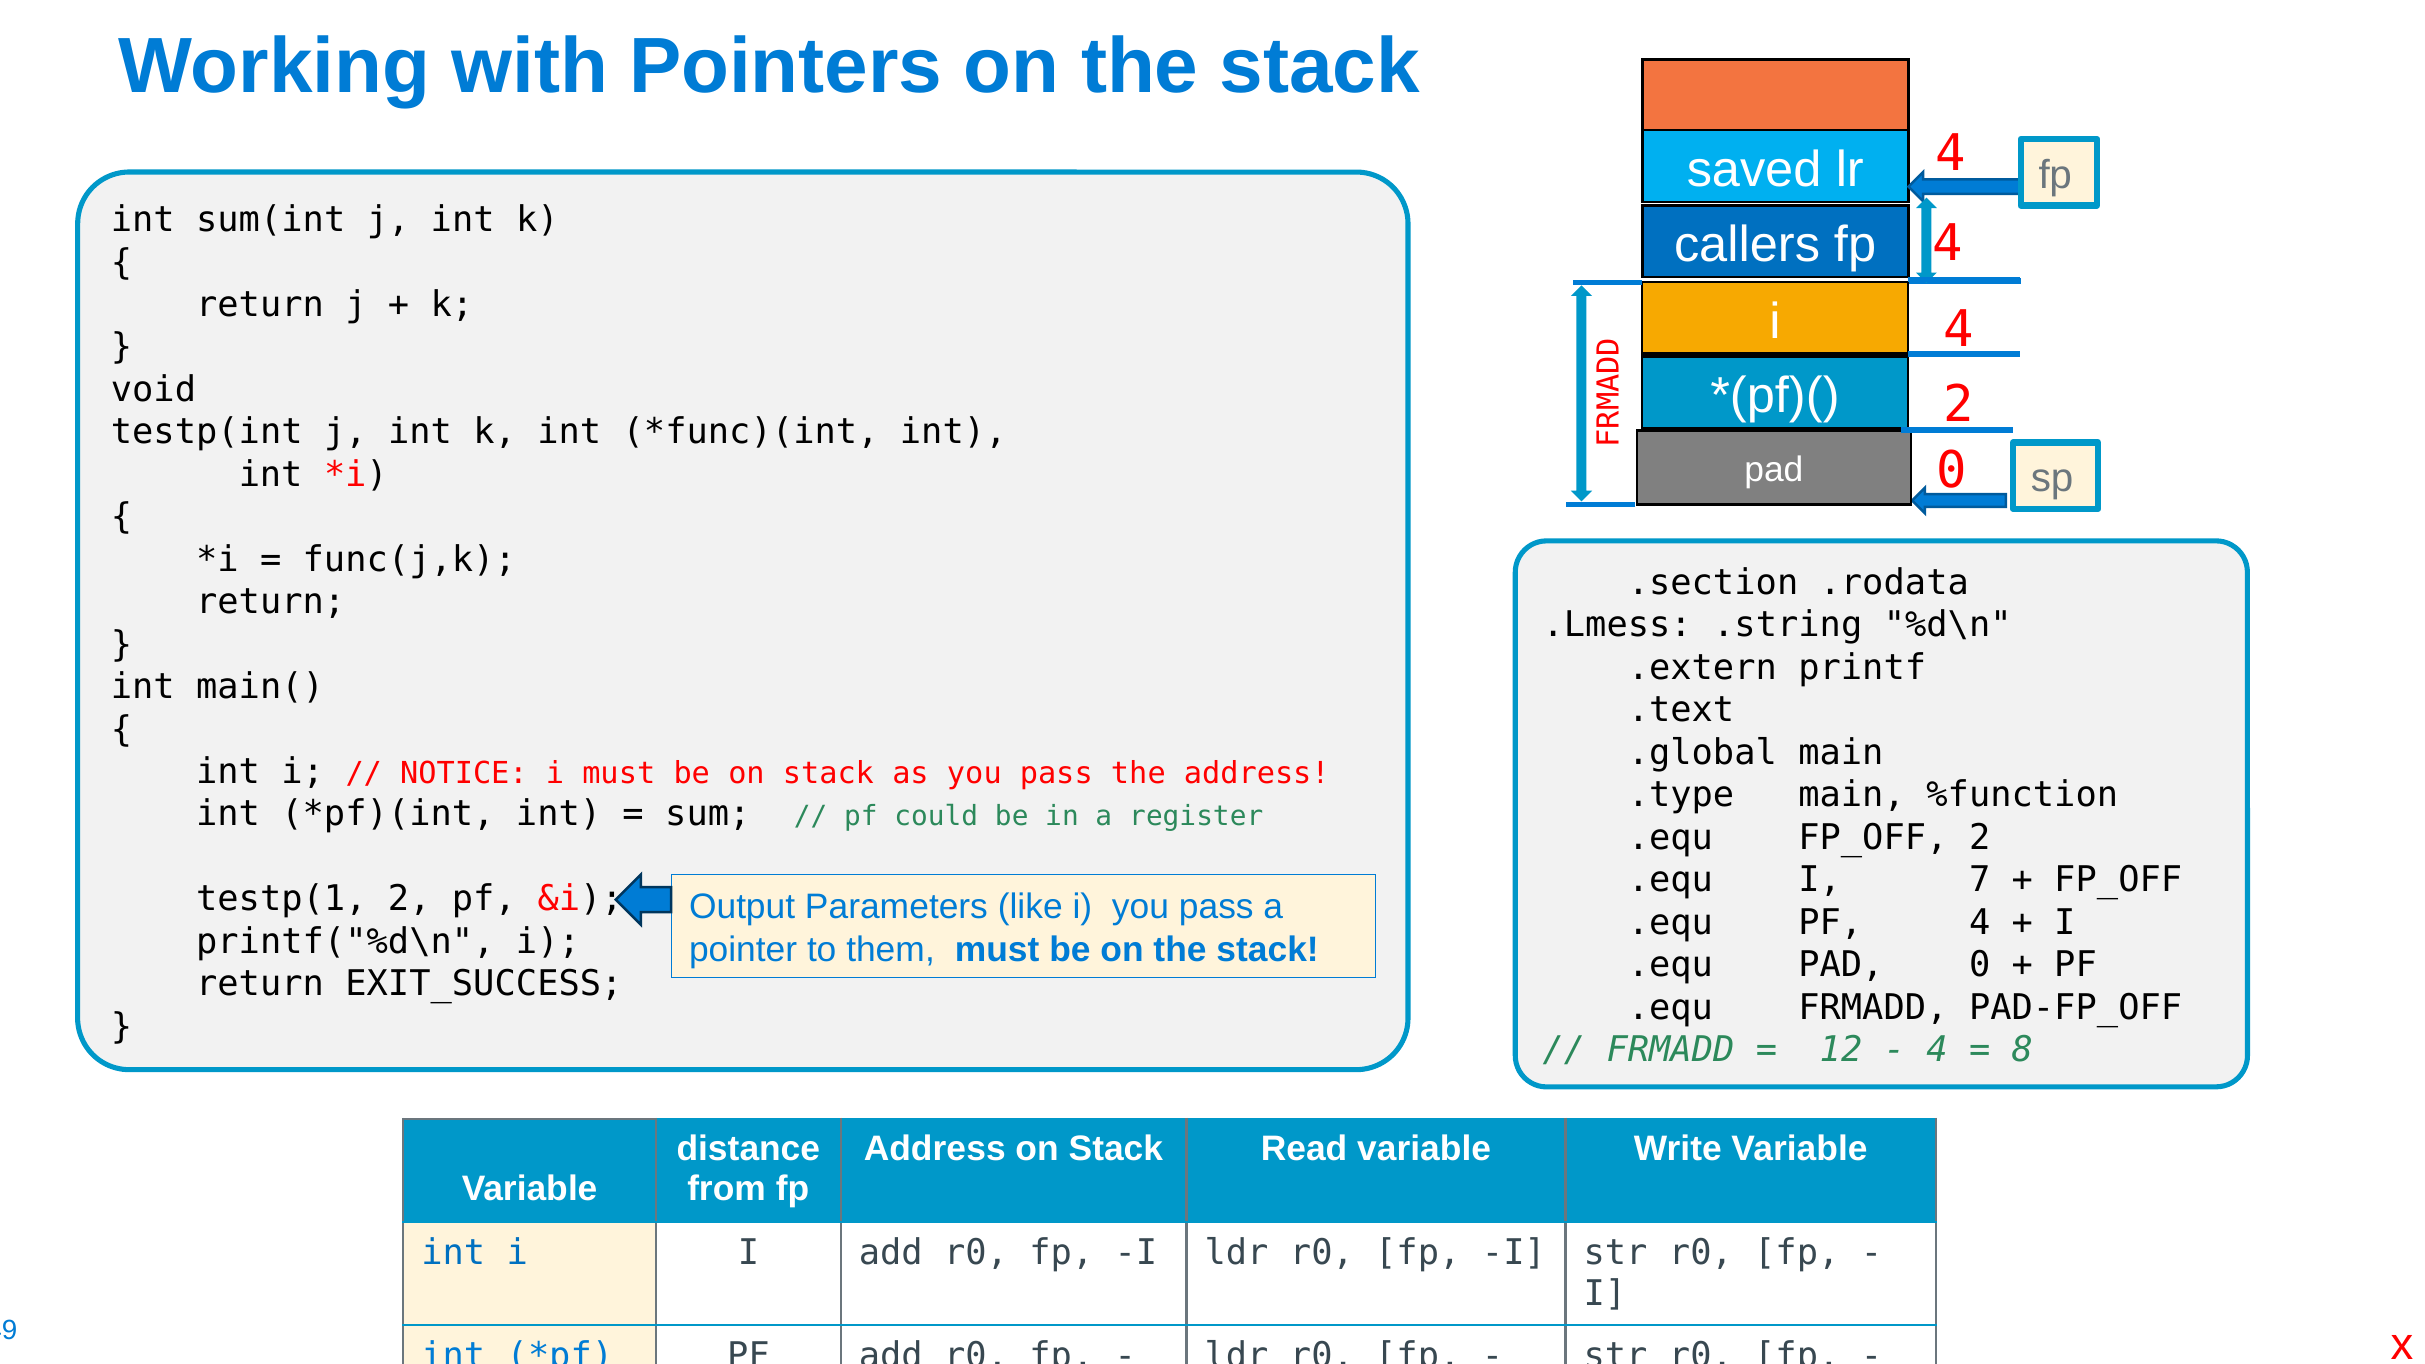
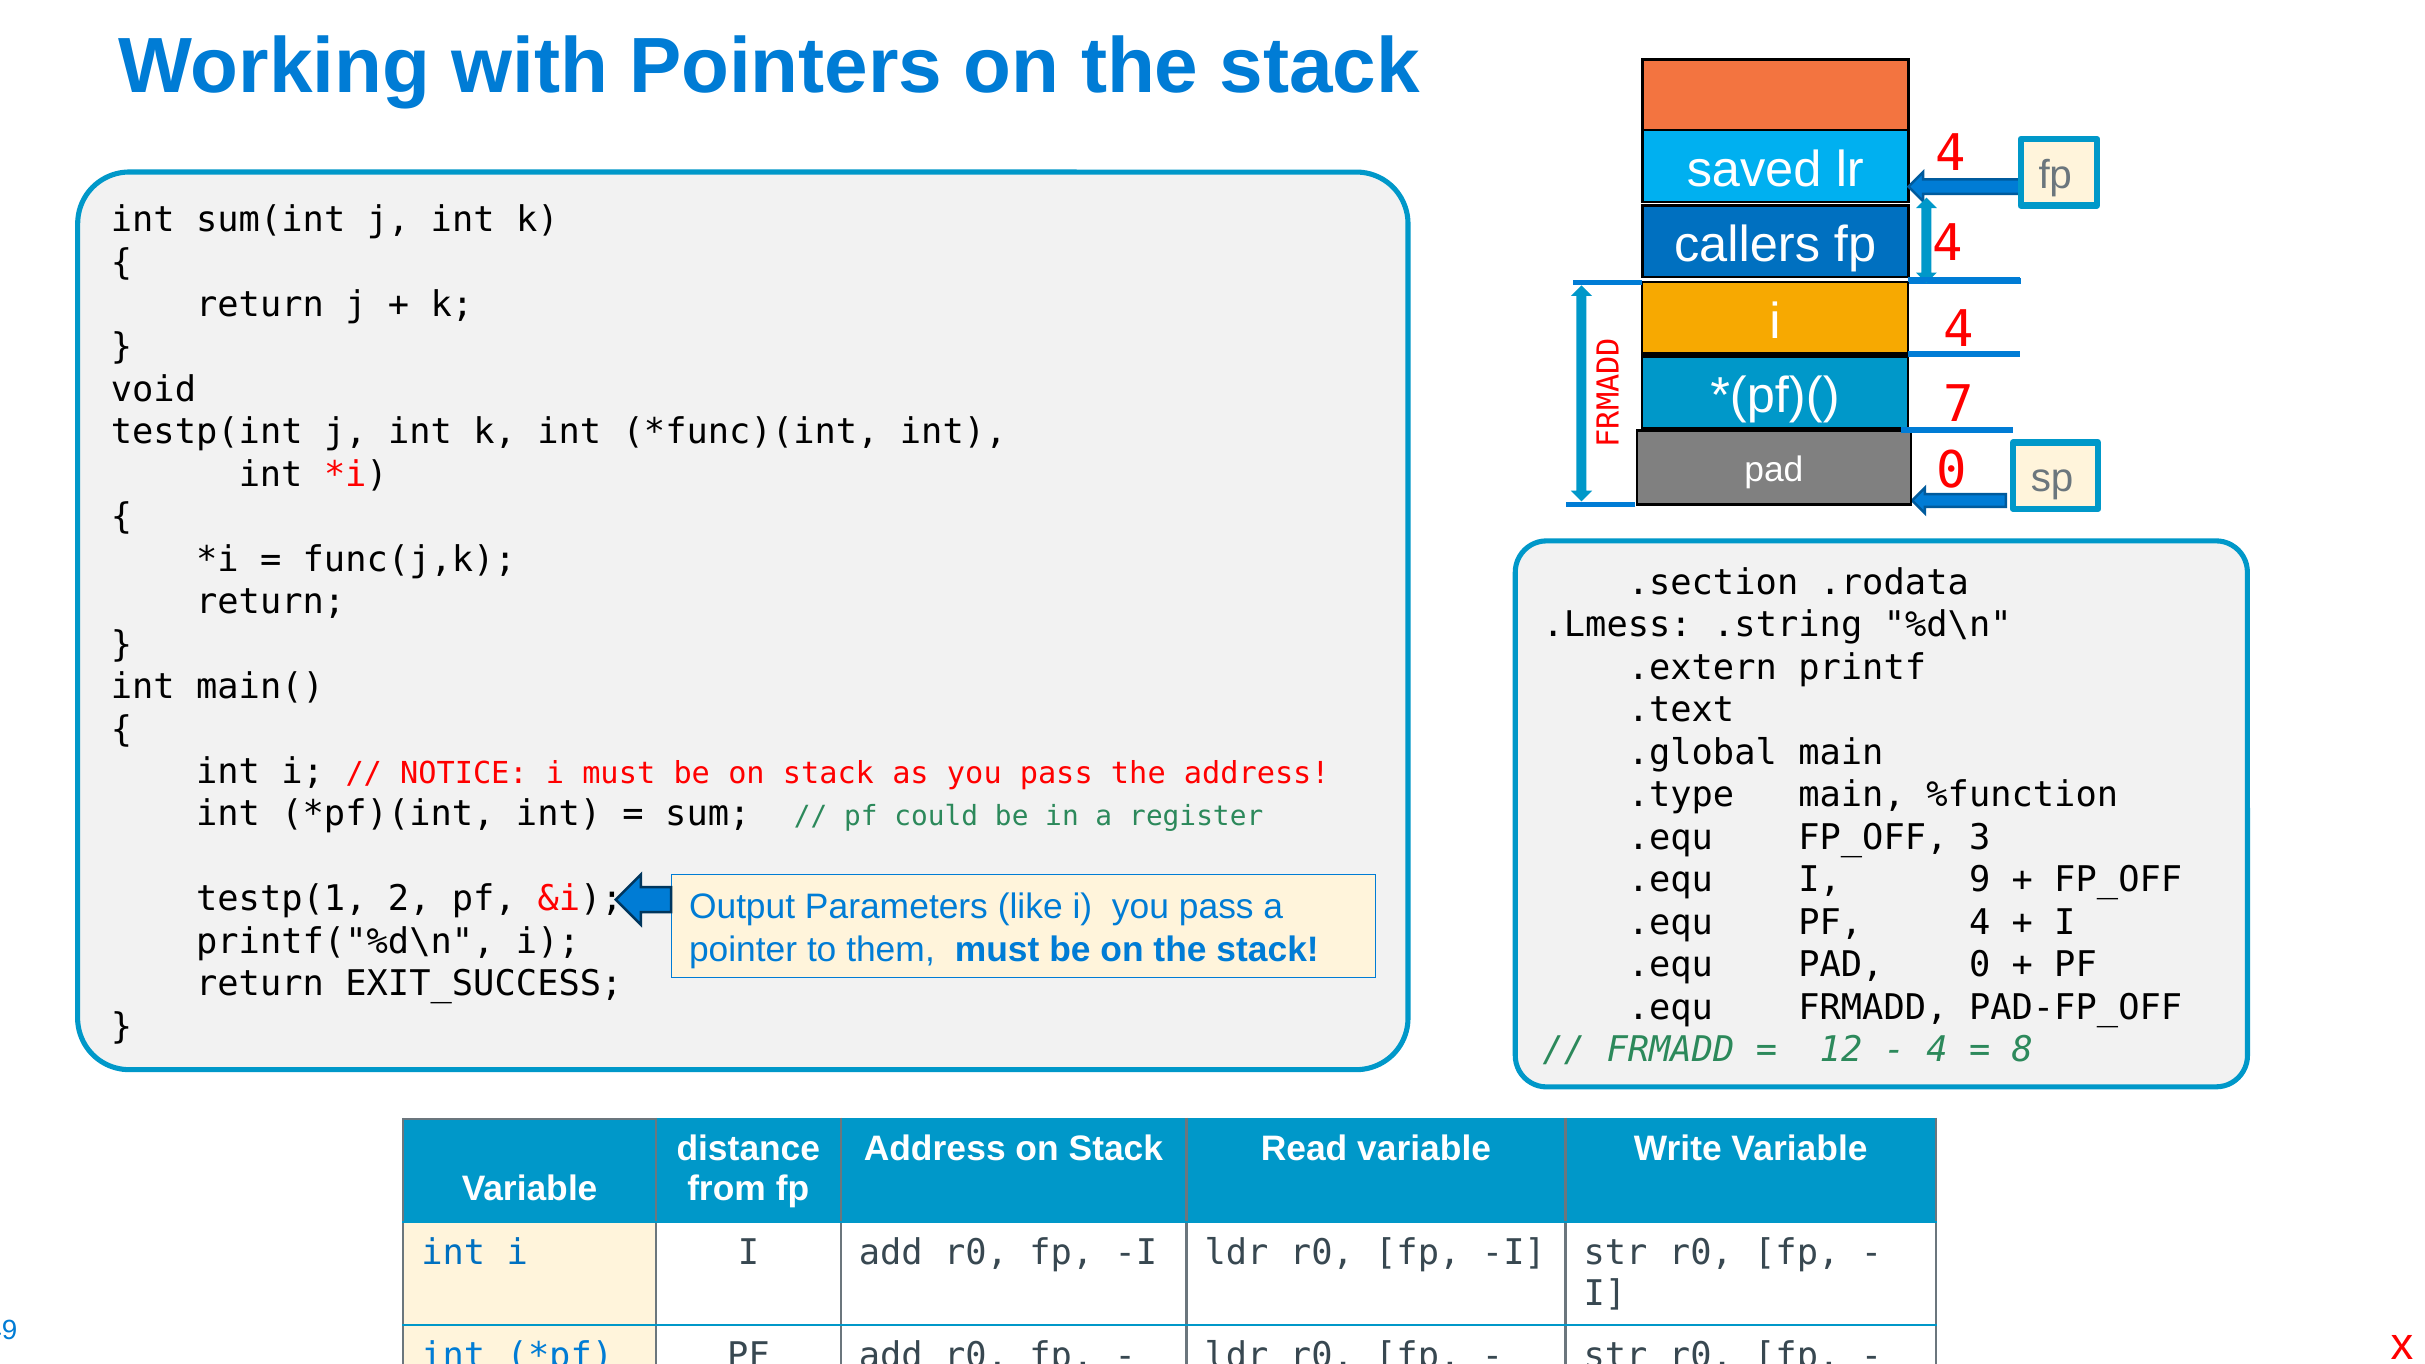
2 at (1959, 405): 2 -> 7
FP_OFF 2: 2 -> 3
7: 7 -> 9
